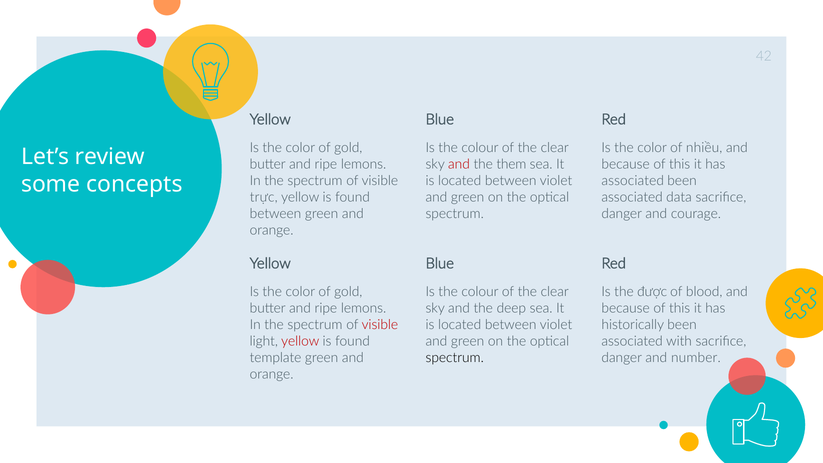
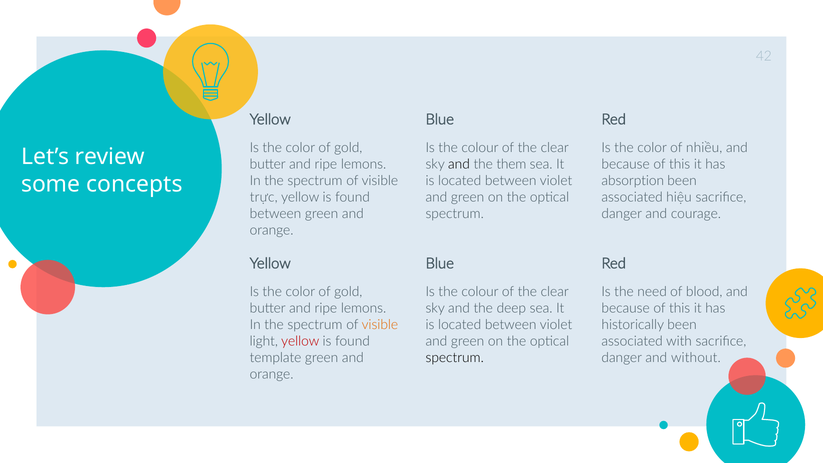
and at (459, 164) colour: red -> black
associated at (633, 181): associated -> absorption
data: data -> hiệu
được: được -> need
visible at (380, 325) colour: red -> orange
number: number -> without
